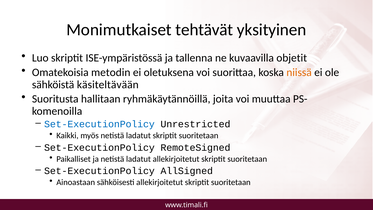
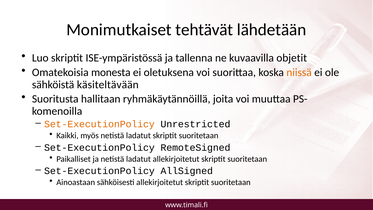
yksityinen: yksityinen -> lähdetään
metodin: metodin -> monesta
Set-ExecutionPolicy at (99, 124) colour: blue -> orange
